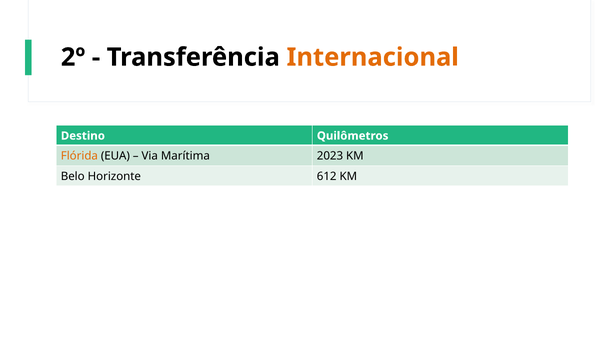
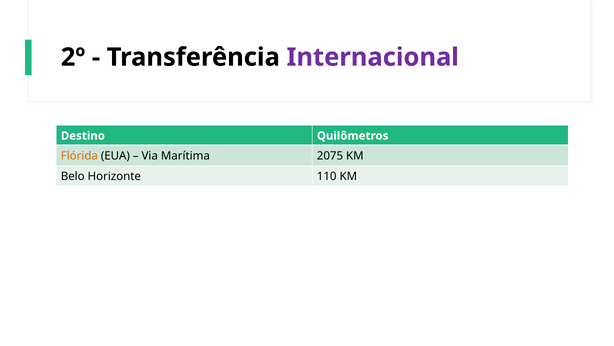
Internacional colour: orange -> purple
2023: 2023 -> 2075
612: 612 -> 110
